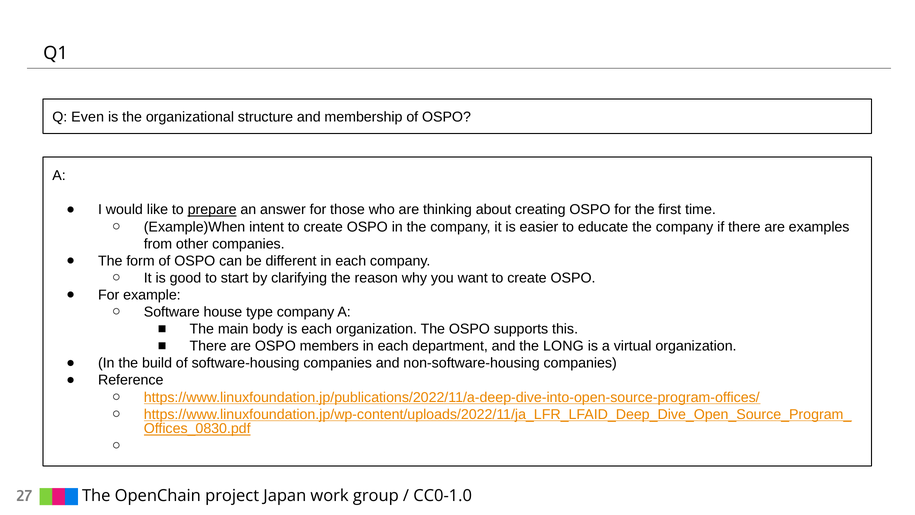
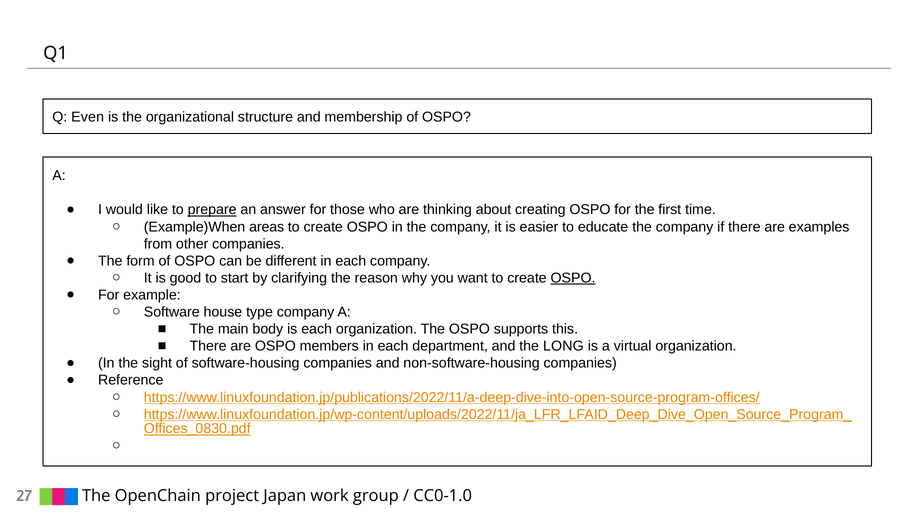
intent: intent -> areas
OSPO at (573, 278) underline: none -> present
build: build -> sight
